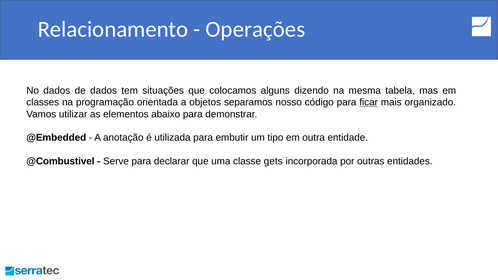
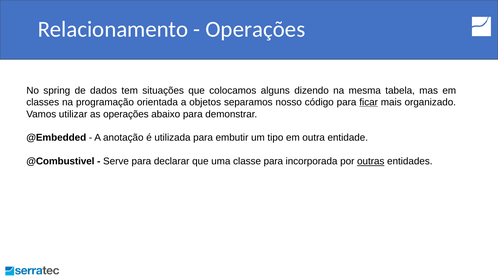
No dados: dados -> spring
as elementos: elementos -> operações
classe gets: gets -> para
outras underline: none -> present
